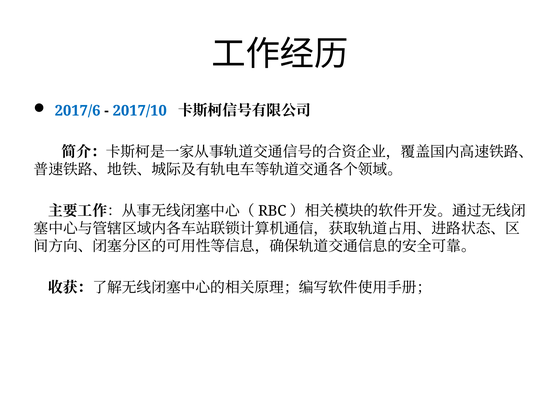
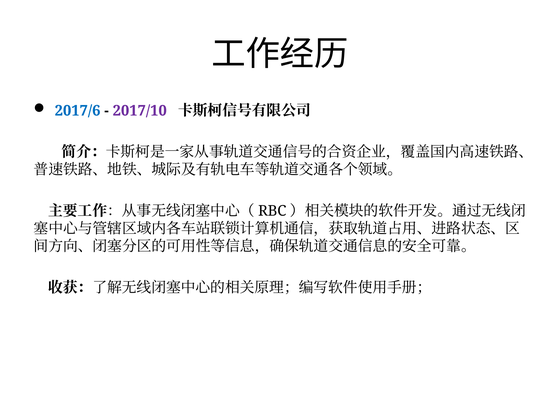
2017/10 colour: blue -> purple
